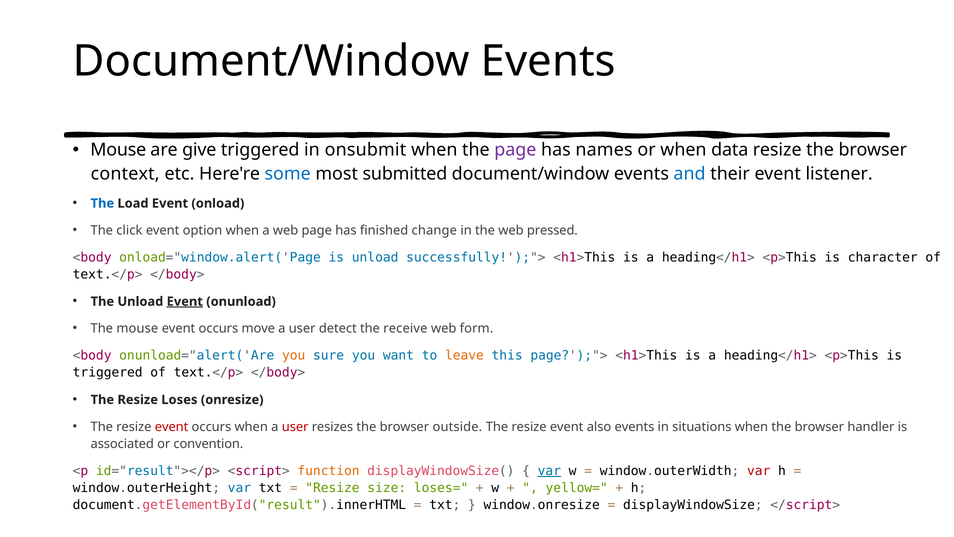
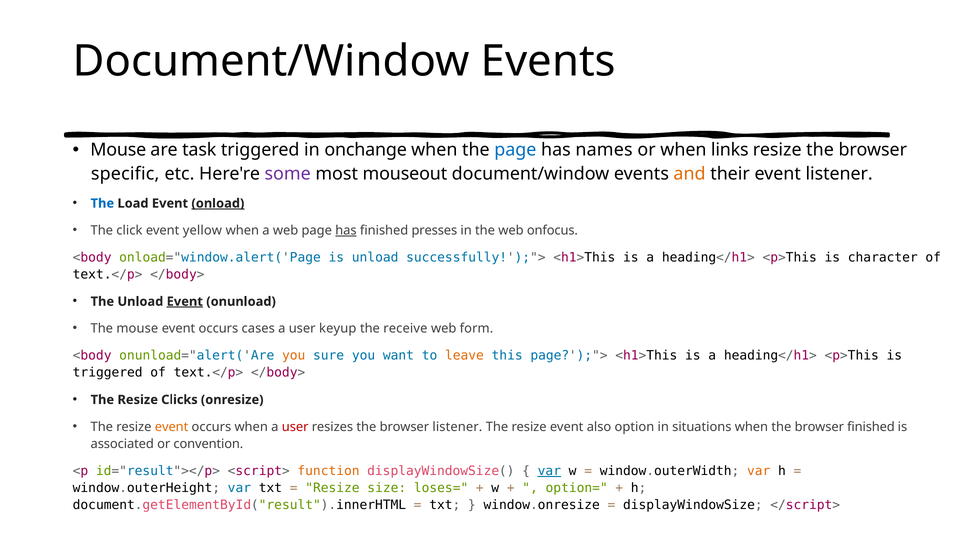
give: give -> task
onsubmit: onsubmit -> onchange
page at (515, 150) colour: purple -> blue
data: data -> links
context: context -> specific
some colour: blue -> purple
submitted: submitted -> mouseout
and colour: blue -> orange
onload underline: none -> present
option: option -> yellow
has at (346, 230) underline: none -> present
change: change -> presses
pressed: pressed -> onfocus
move: move -> cases
detect: detect -> keyup
Loses: Loses -> Clicks
event at (172, 426) colour: red -> orange
browser outside: outside -> listener
also events: events -> option
browser handler: handler -> finished
var at (759, 471) colour: red -> orange
yellow=: yellow= -> option=
